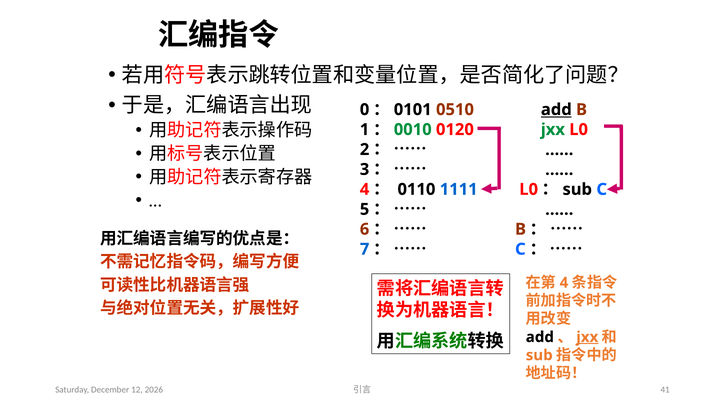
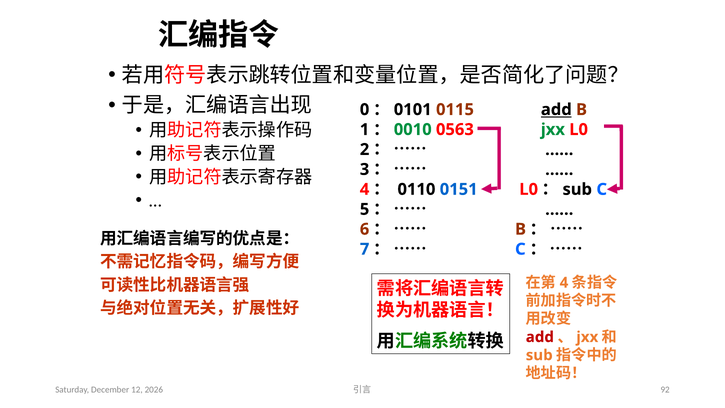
0510: 0510 -> 0115
0120: 0120 -> 0563
1111: 1111 -> 0151
add at (540, 337) colour: black -> red
jxx at (587, 337) underline: present -> none
41: 41 -> 92
